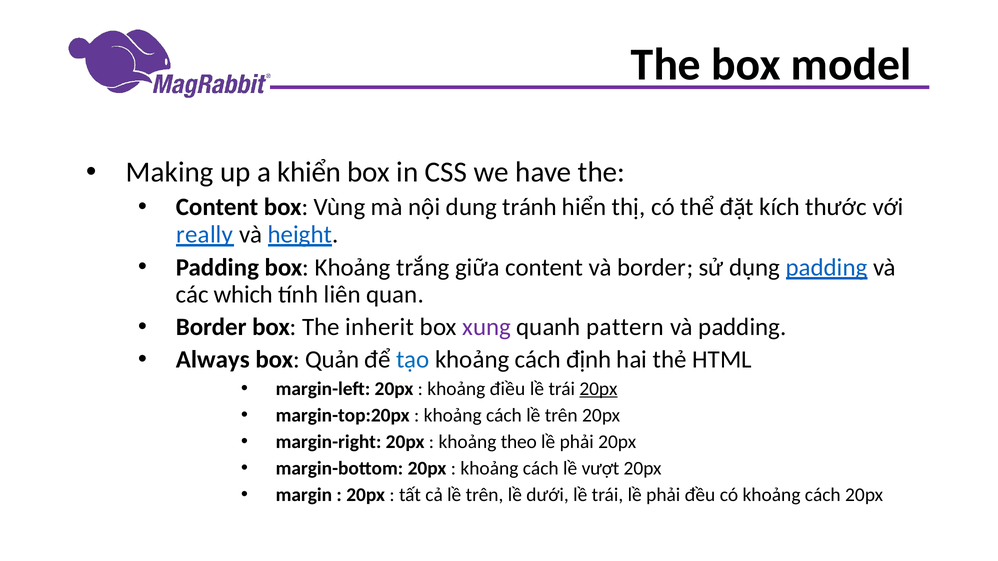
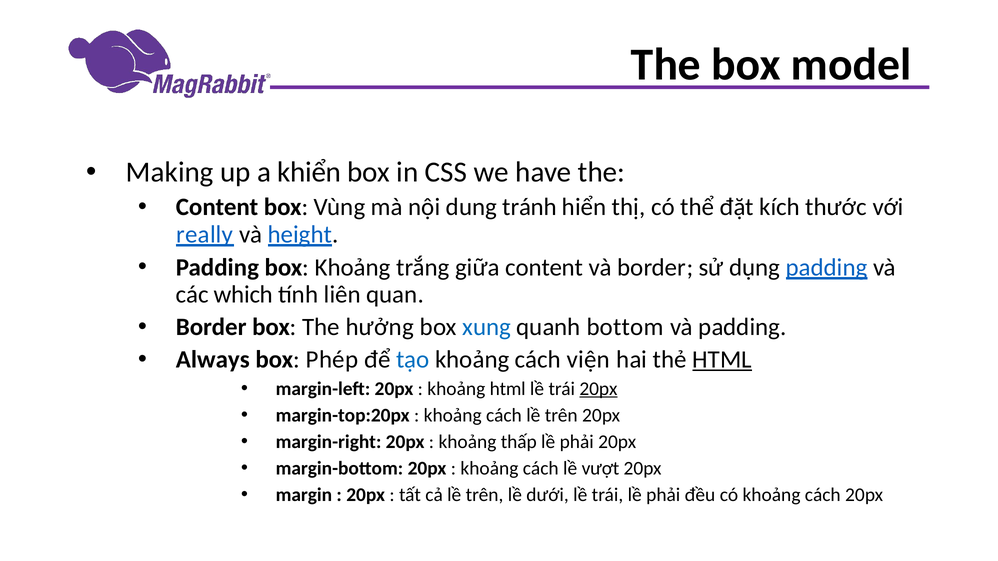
inherit: inherit -> hưởng
xung colour: purple -> blue
pattern: pattern -> bottom
Quản: Quản -> Phép
định: định -> viện
HTML at (722, 360) underline: none -> present
khoảng điều: điều -> html
theo: theo -> thấp
